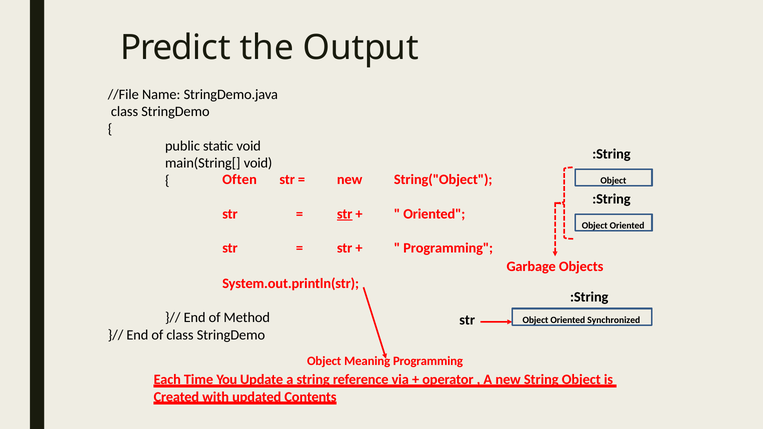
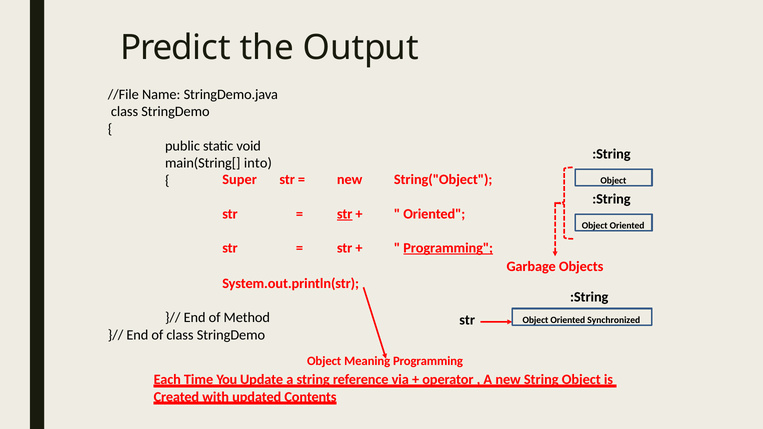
main(String[ void: void -> into
Often: Often -> Super
Programming at (448, 248) underline: none -> present
